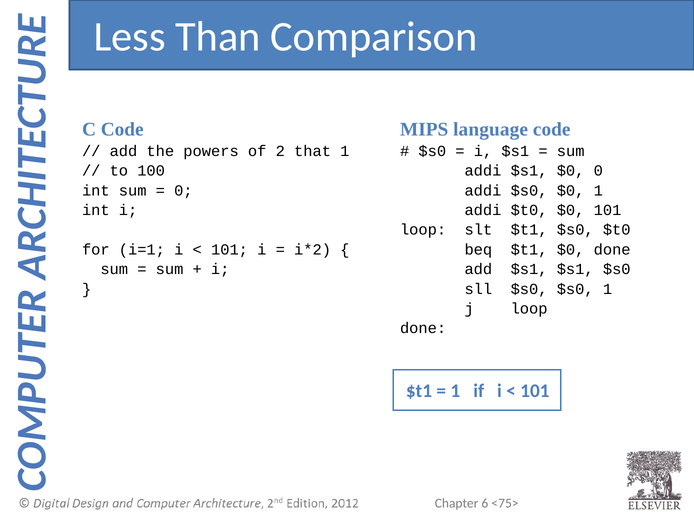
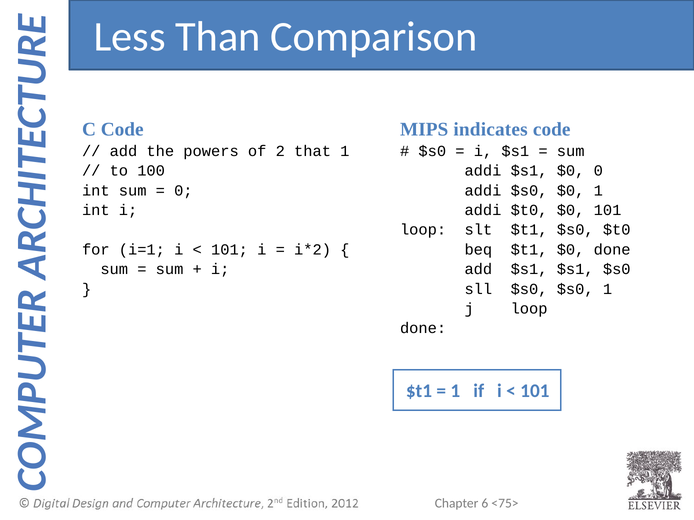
language: language -> indicates
